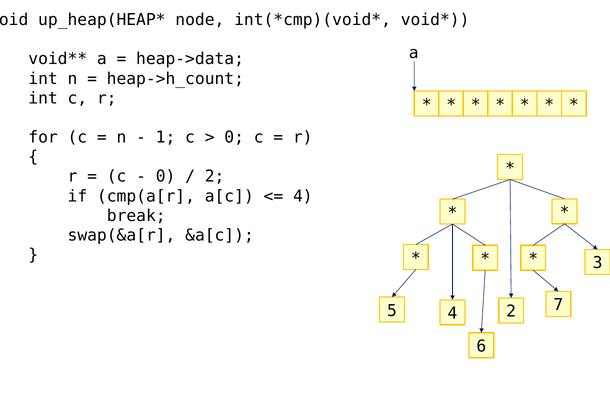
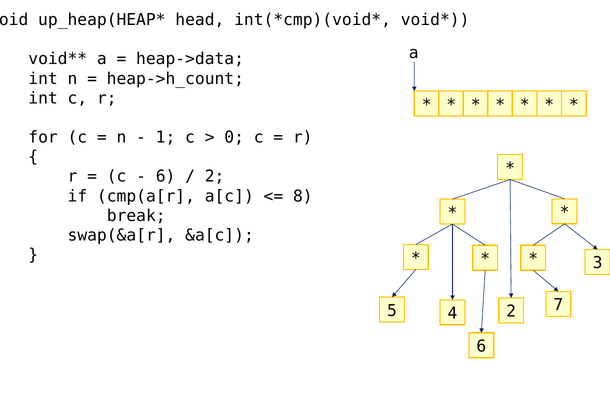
node: node -> head
0 at (166, 176): 0 -> 6
4 at (303, 196): 4 -> 8
